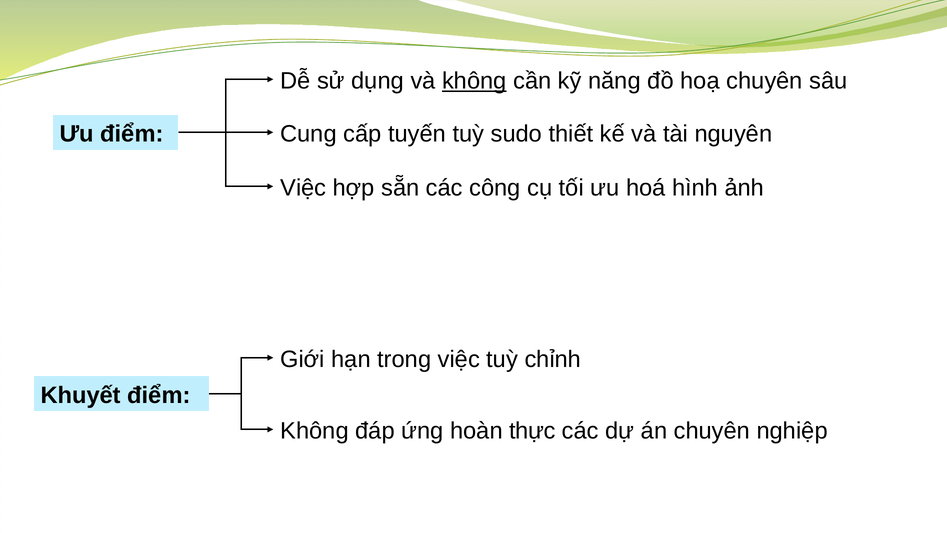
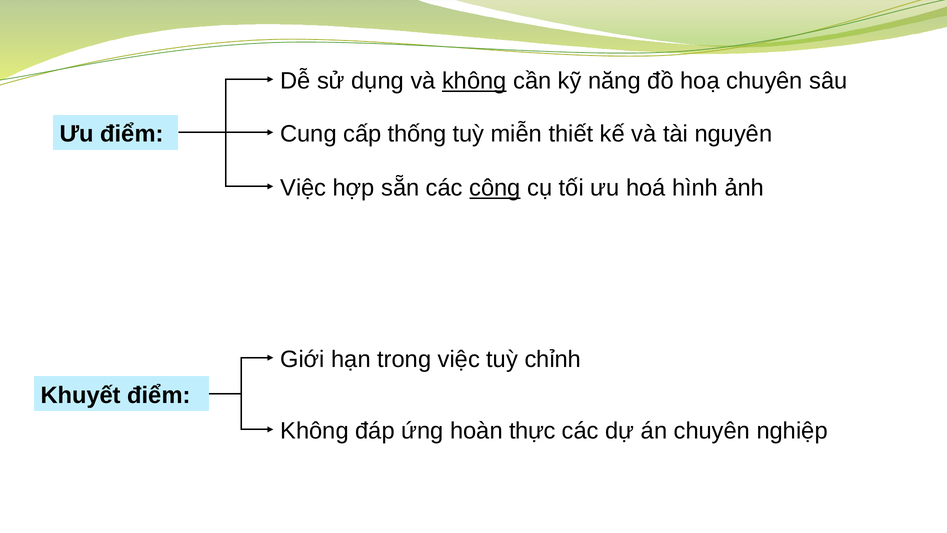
tuyến: tuyến -> thống
sudo: sudo -> miễn
công underline: none -> present
